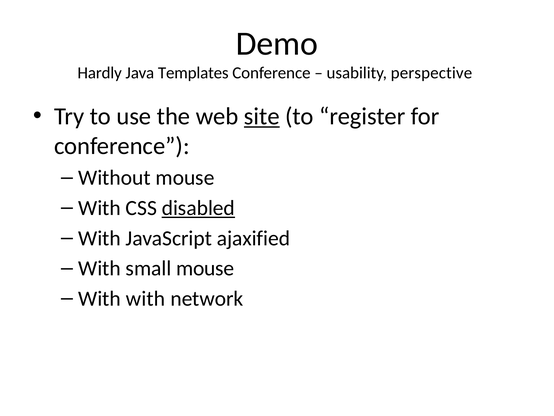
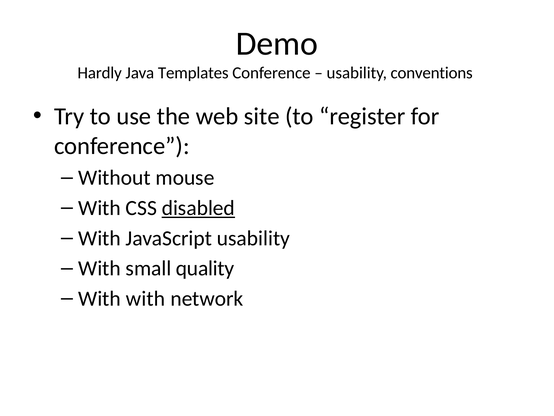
perspective: perspective -> conventions
site underline: present -> none
JavaScript ajaxified: ajaxified -> usability
small mouse: mouse -> quality
